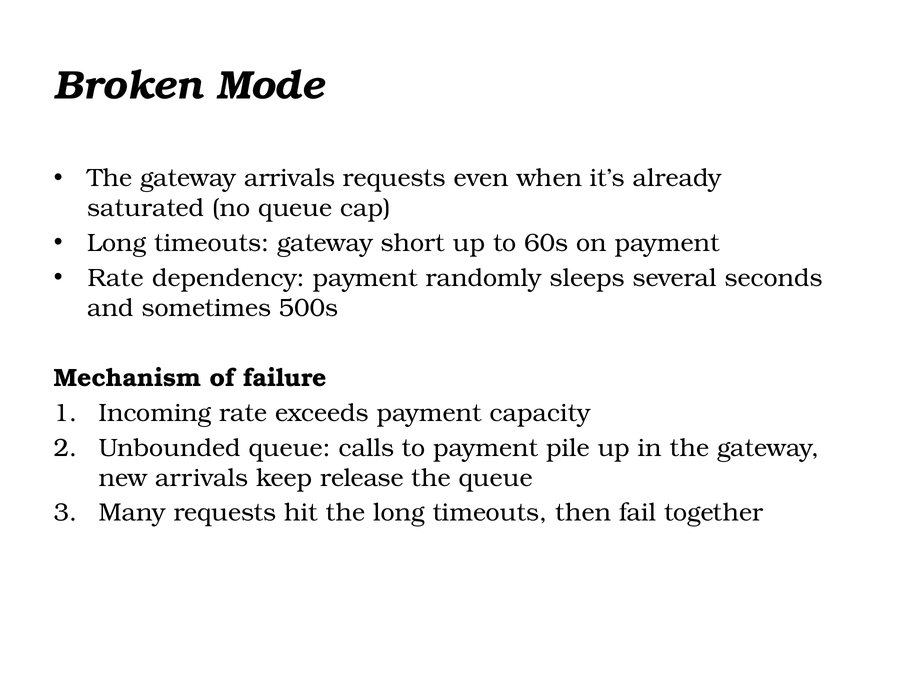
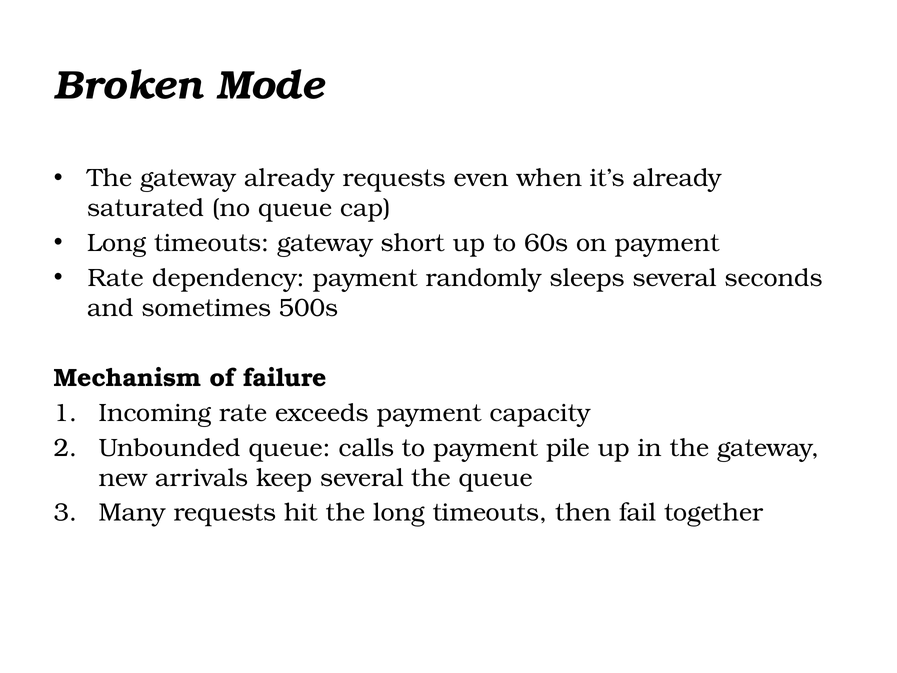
gateway arrivals: arrivals -> already
keep release: release -> several
